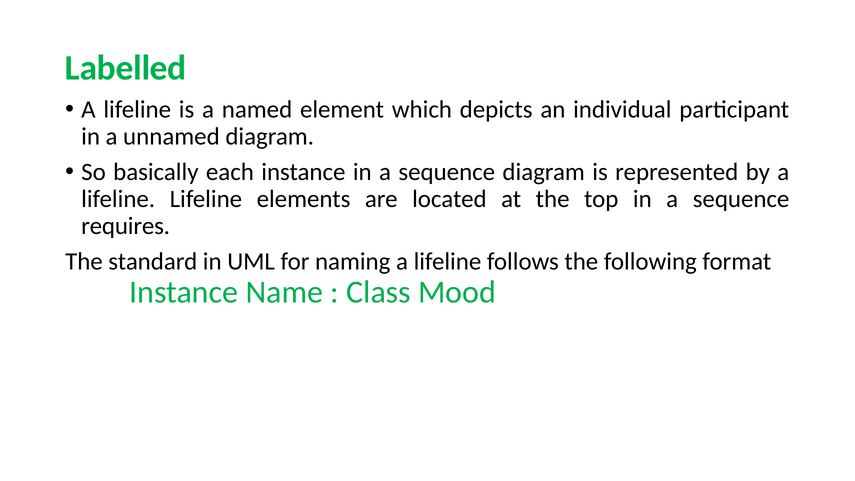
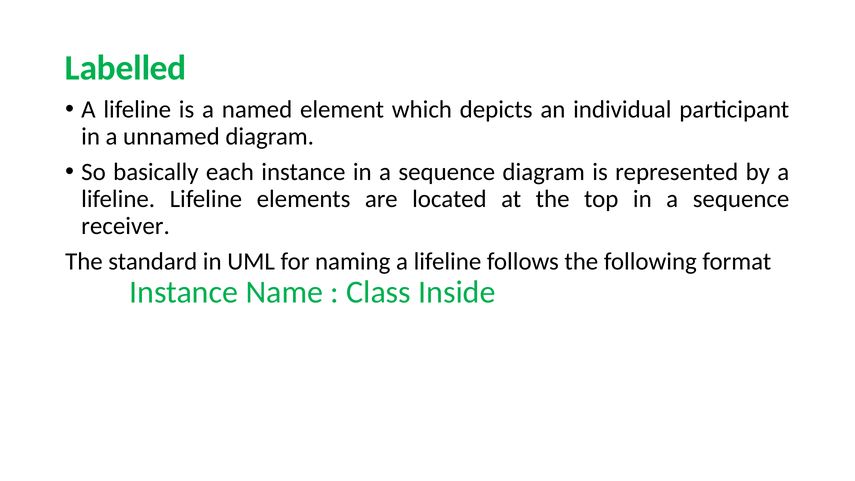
requires: requires -> receiver
Mood: Mood -> Inside
